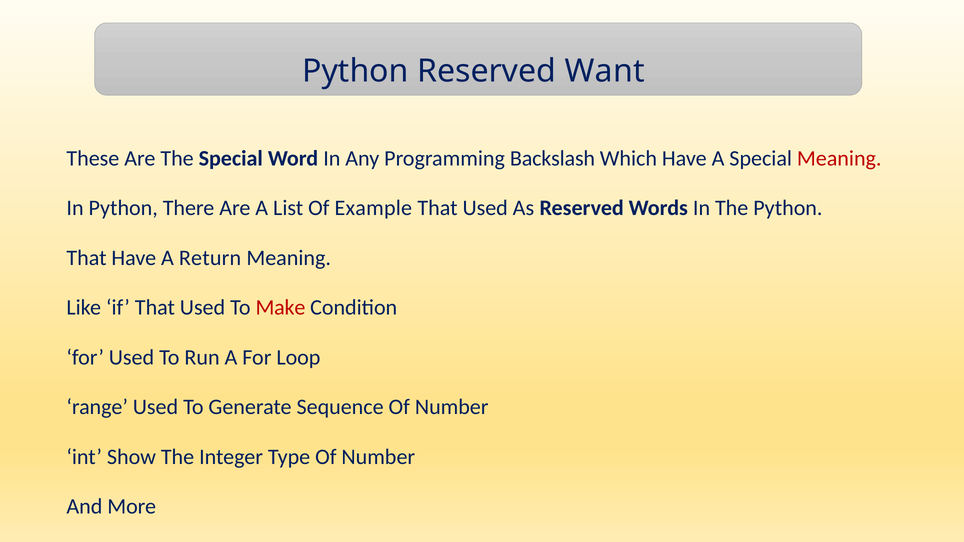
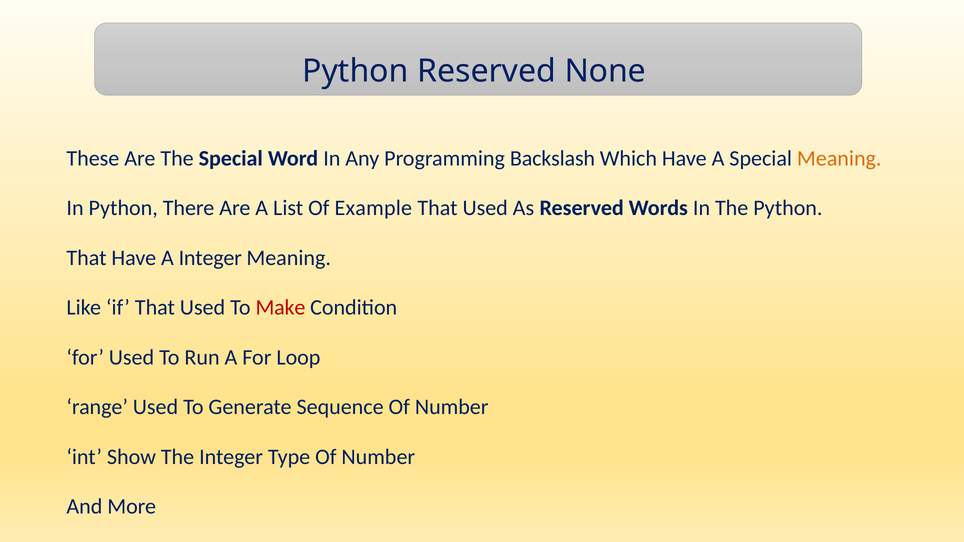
Want: Want -> None
Meaning at (839, 158) colour: red -> orange
A Return: Return -> Integer
